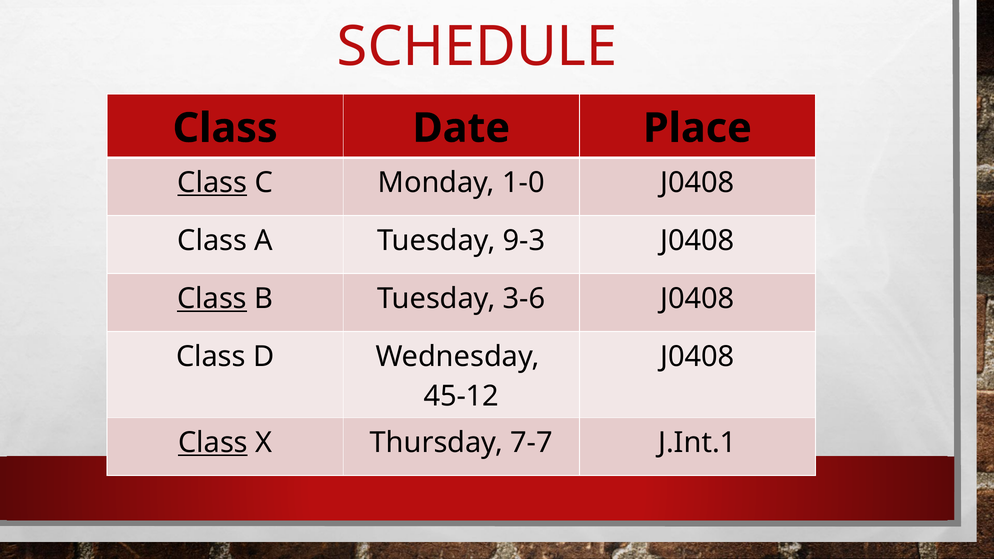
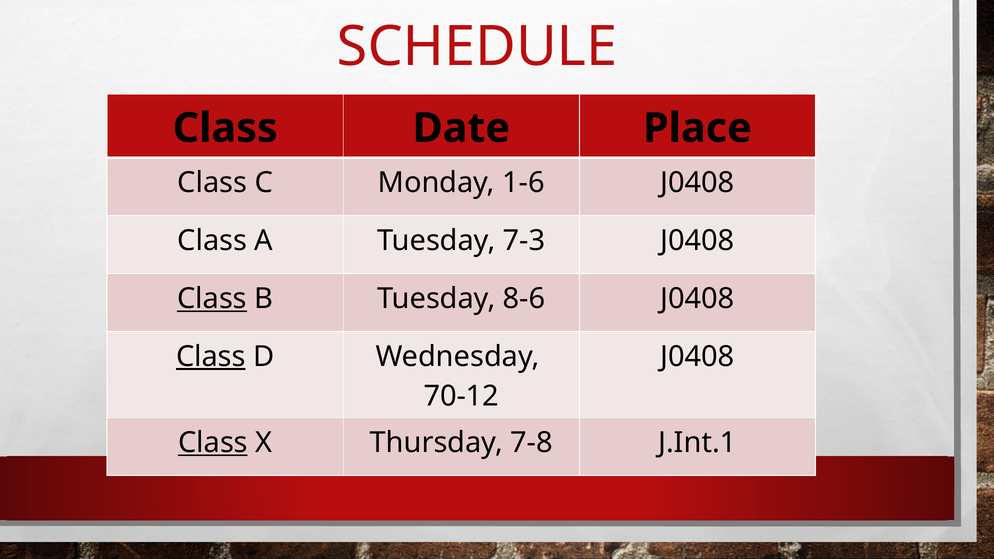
Class at (212, 183) underline: present -> none
1-0: 1-0 -> 1-6
9-3: 9-3 -> 7-3
3-6: 3-6 -> 8-6
Class at (211, 357) underline: none -> present
45-12: 45-12 -> 70-12
7-7: 7-7 -> 7-8
